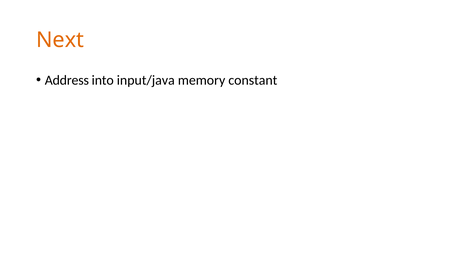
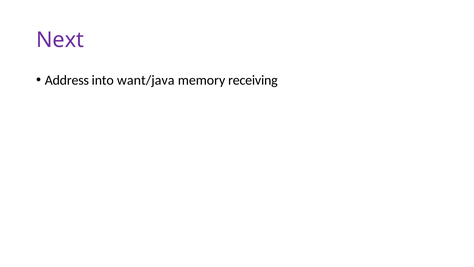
Next colour: orange -> purple
input/java: input/java -> want/java
constant: constant -> receiving
